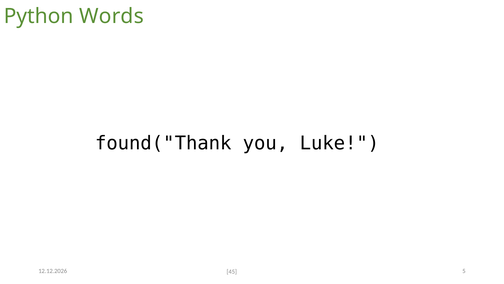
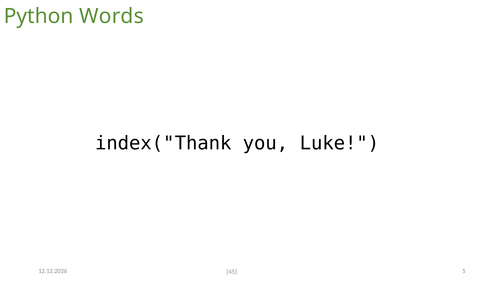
found("Thank: found("Thank -> index("Thank
